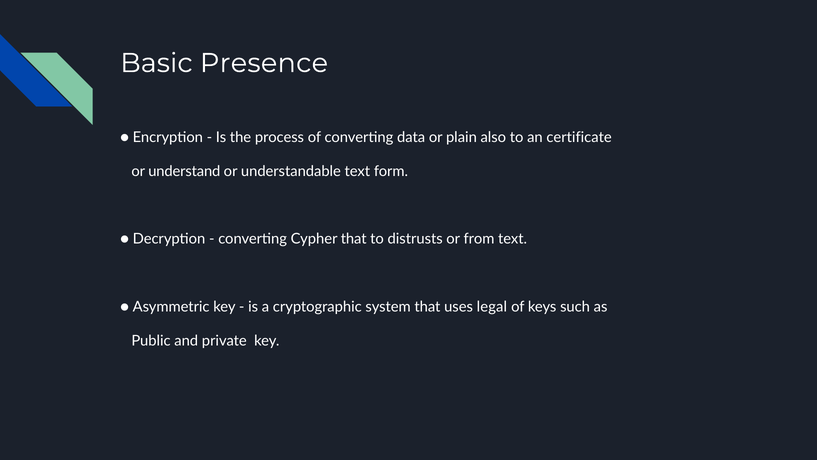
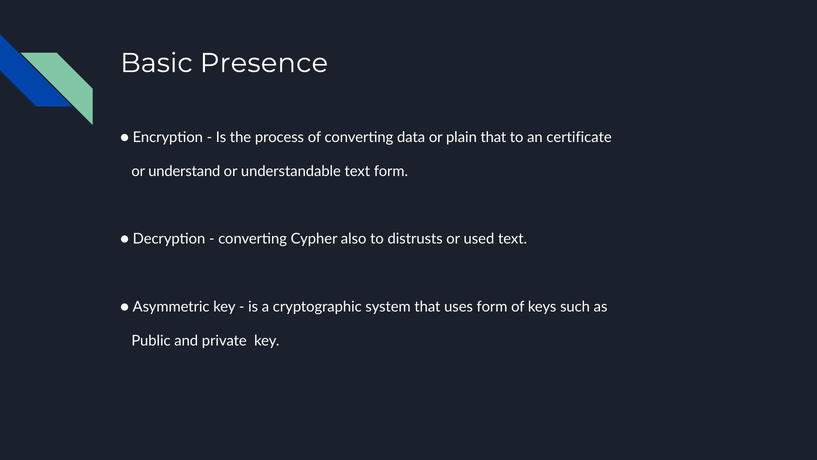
plain also: also -> that
Cypher that: that -> also
from: from -> used
uses legal: legal -> form
